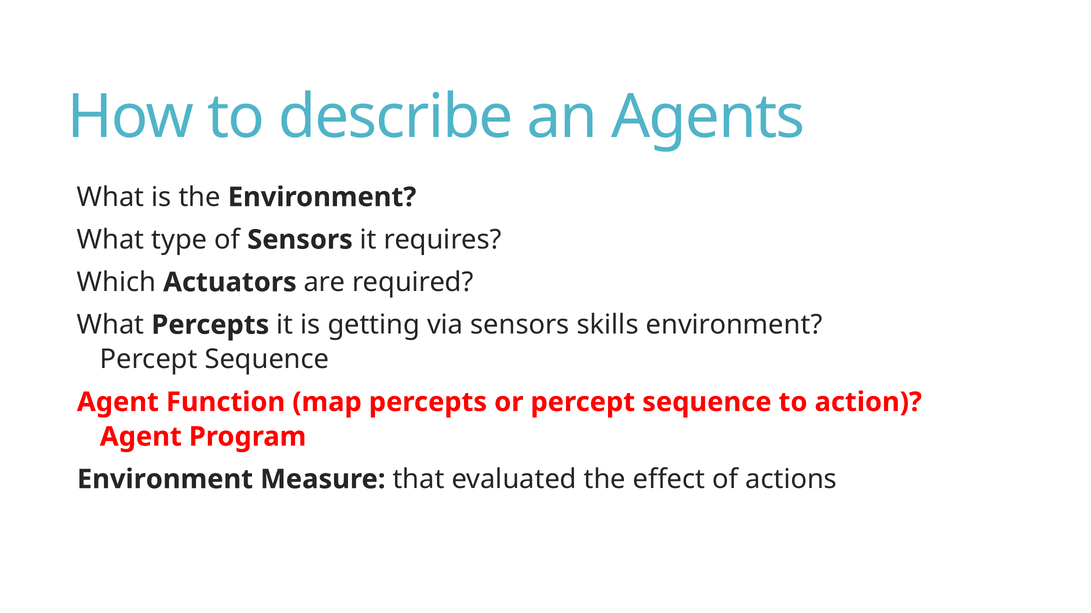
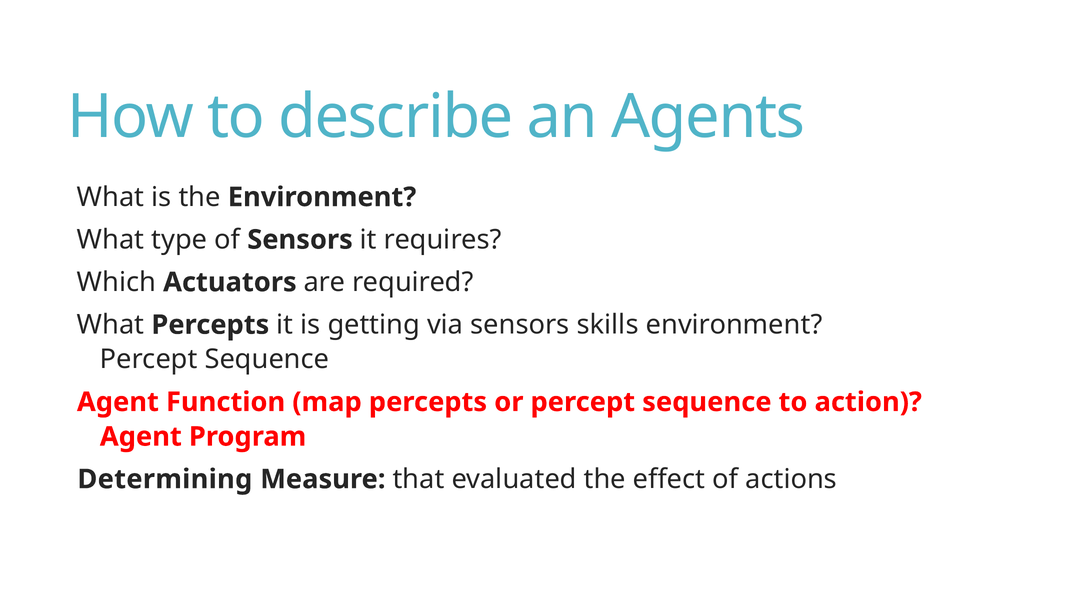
Environment at (165, 480): Environment -> Determining
